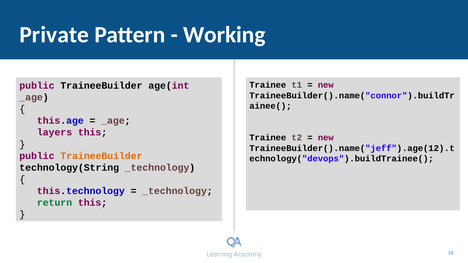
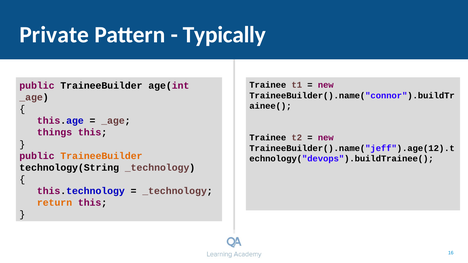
Working: Working -> Typically
layers: layers -> things
return colour: green -> orange
